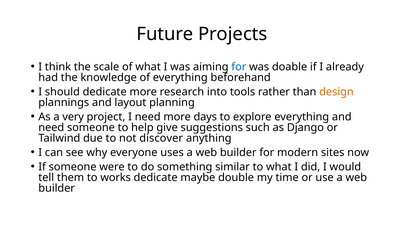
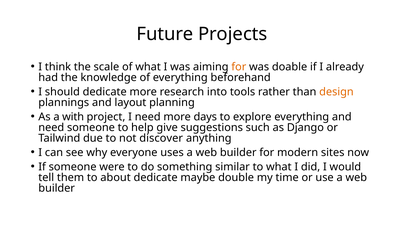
for at (239, 67) colour: blue -> orange
very: very -> with
works: works -> about
